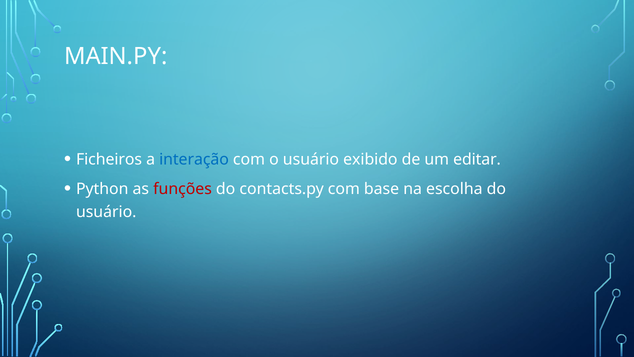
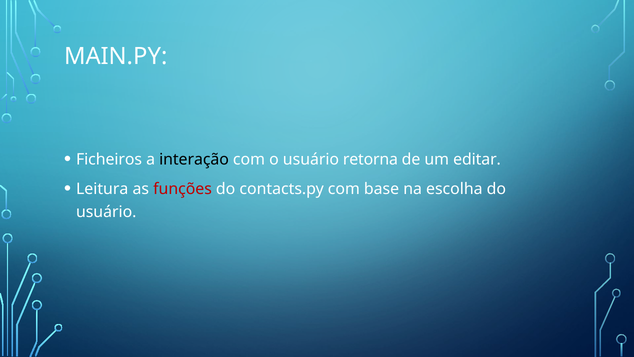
interação colour: blue -> black
exibido: exibido -> retorna
Python: Python -> Leitura
